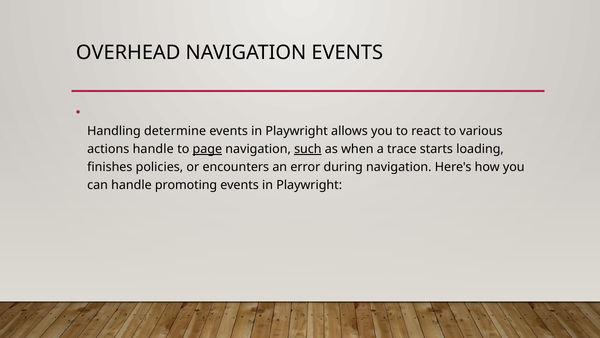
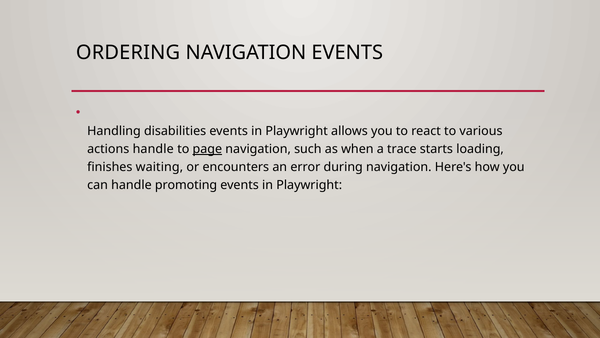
OVERHEAD: OVERHEAD -> ORDERING
determine: determine -> disabilities
such underline: present -> none
policies: policies -> waiting
